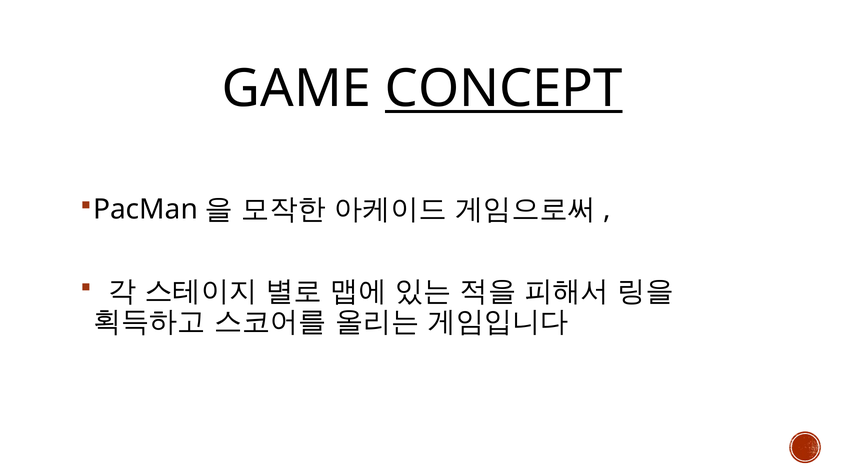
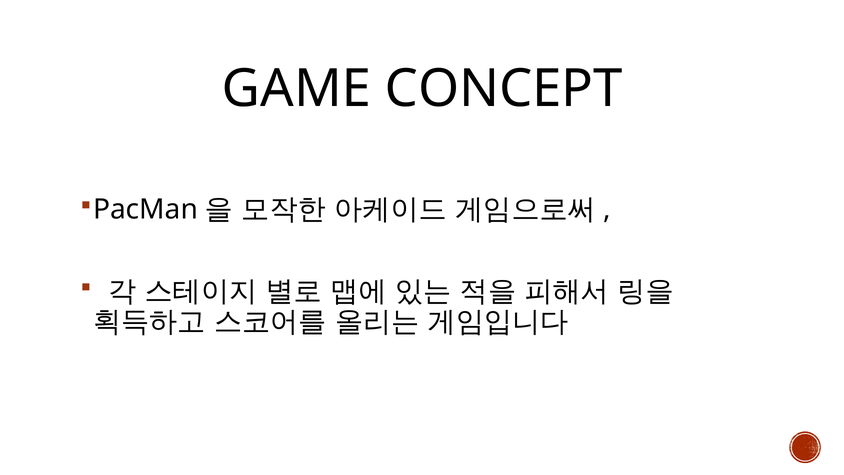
CONCEPT underline: present -> none
